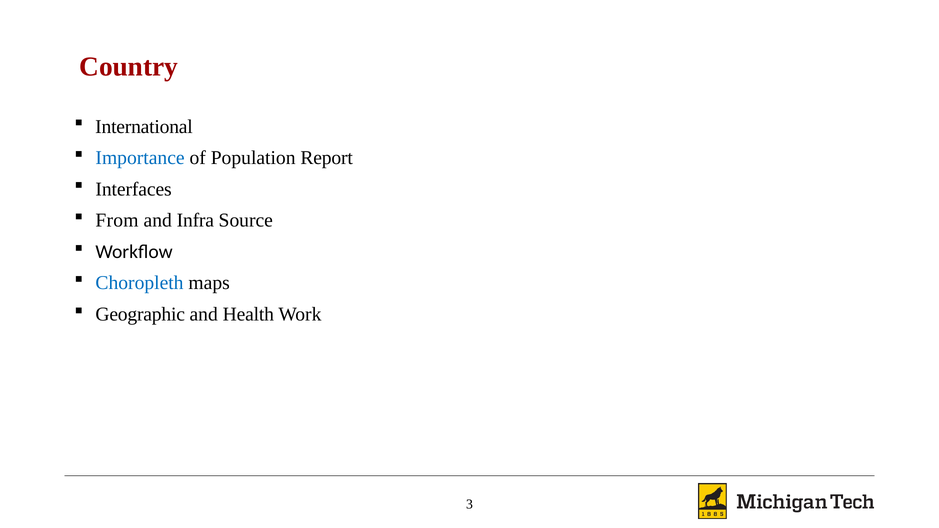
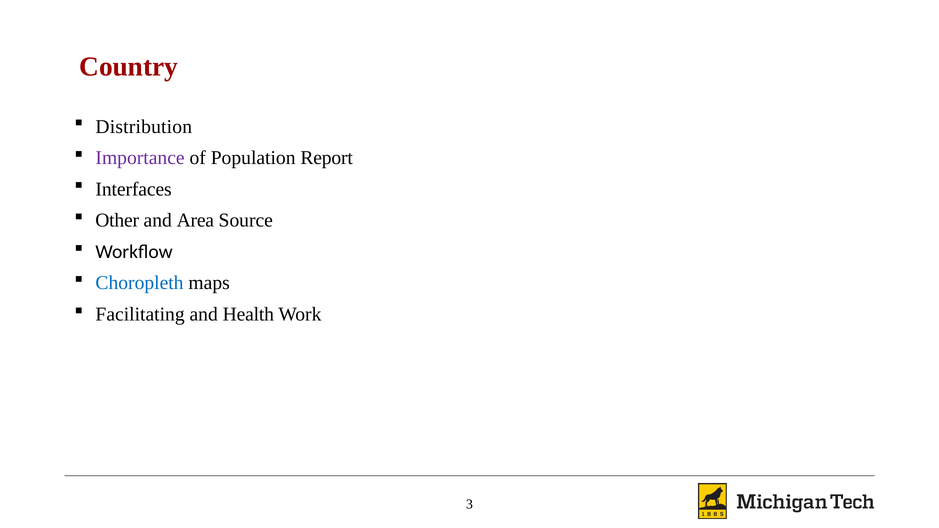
International: International -> Distribution
Importance colour: blue -> purple
From: From -> Other
Infra: Infra -> Area
Geographic: Geographic -> Facilitating
